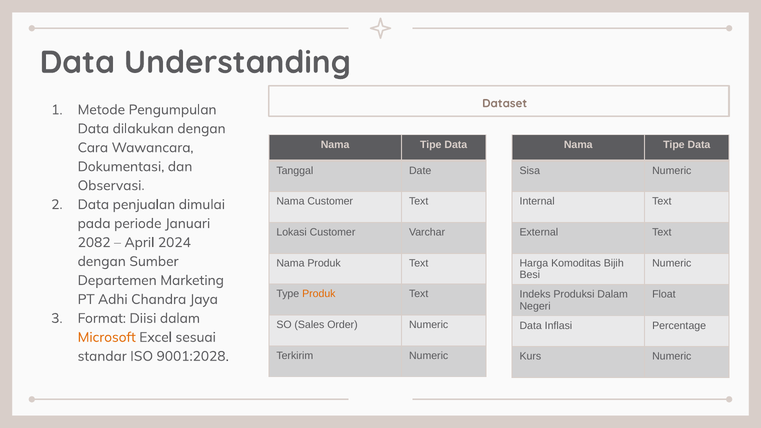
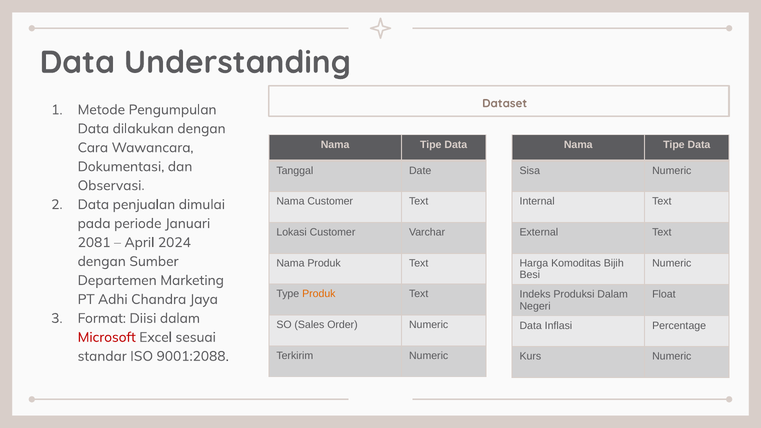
2082: 2082 -> 2081
Microsoft colour: orange -> red
9001:2028: 9001:2028 -> 9001:2088
